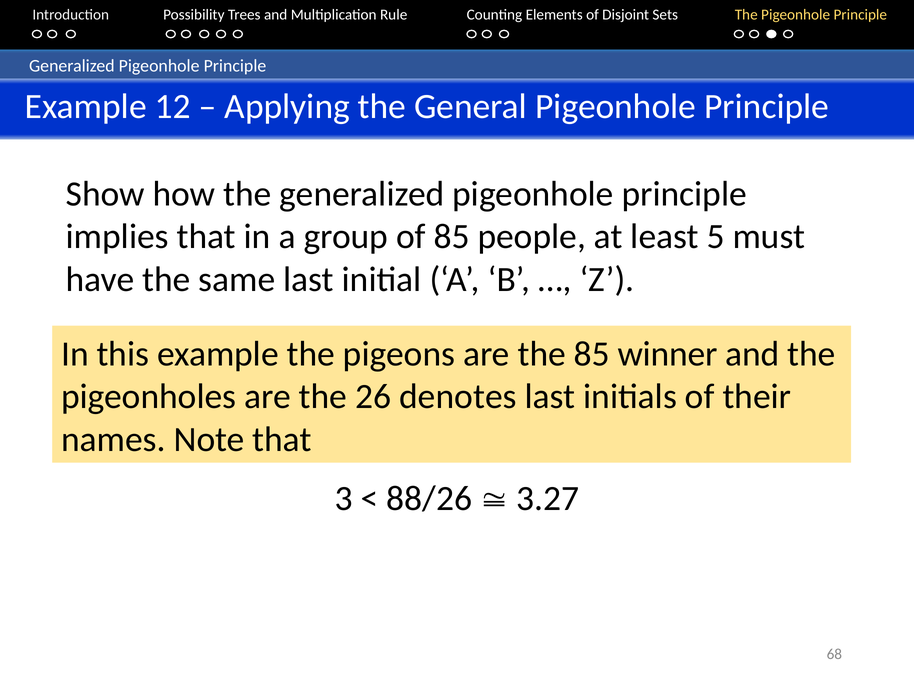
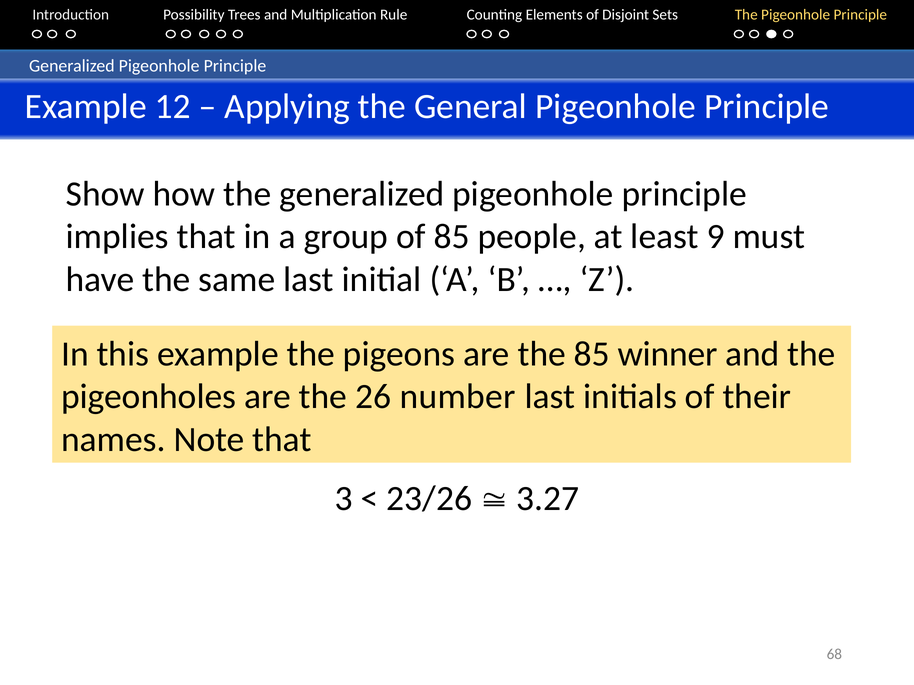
5: 5 -> 9
denotes: denotes -> number
88/26: 88/26 -> 23/26
